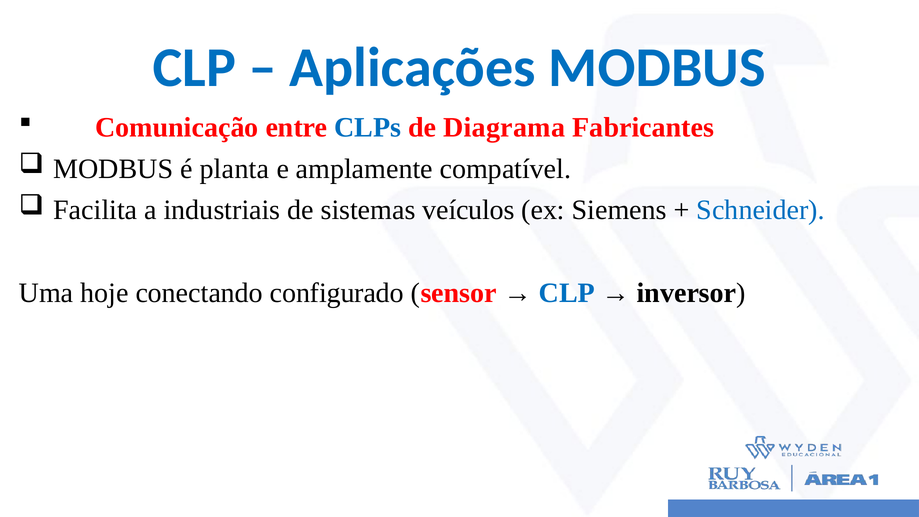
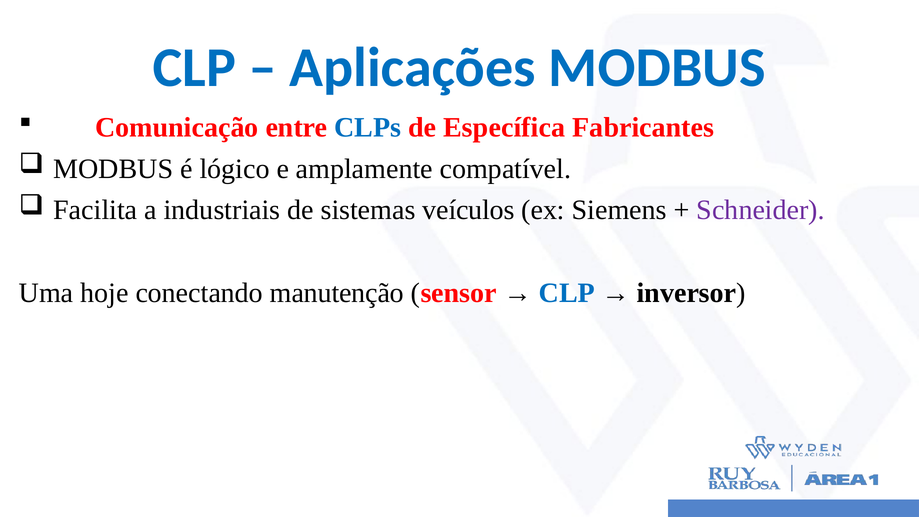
Diagrama: Diagrama -> Específica
planta: planta -> lógico
Schneider colour: blue -> purple
configurado: configurado -> manutenção
